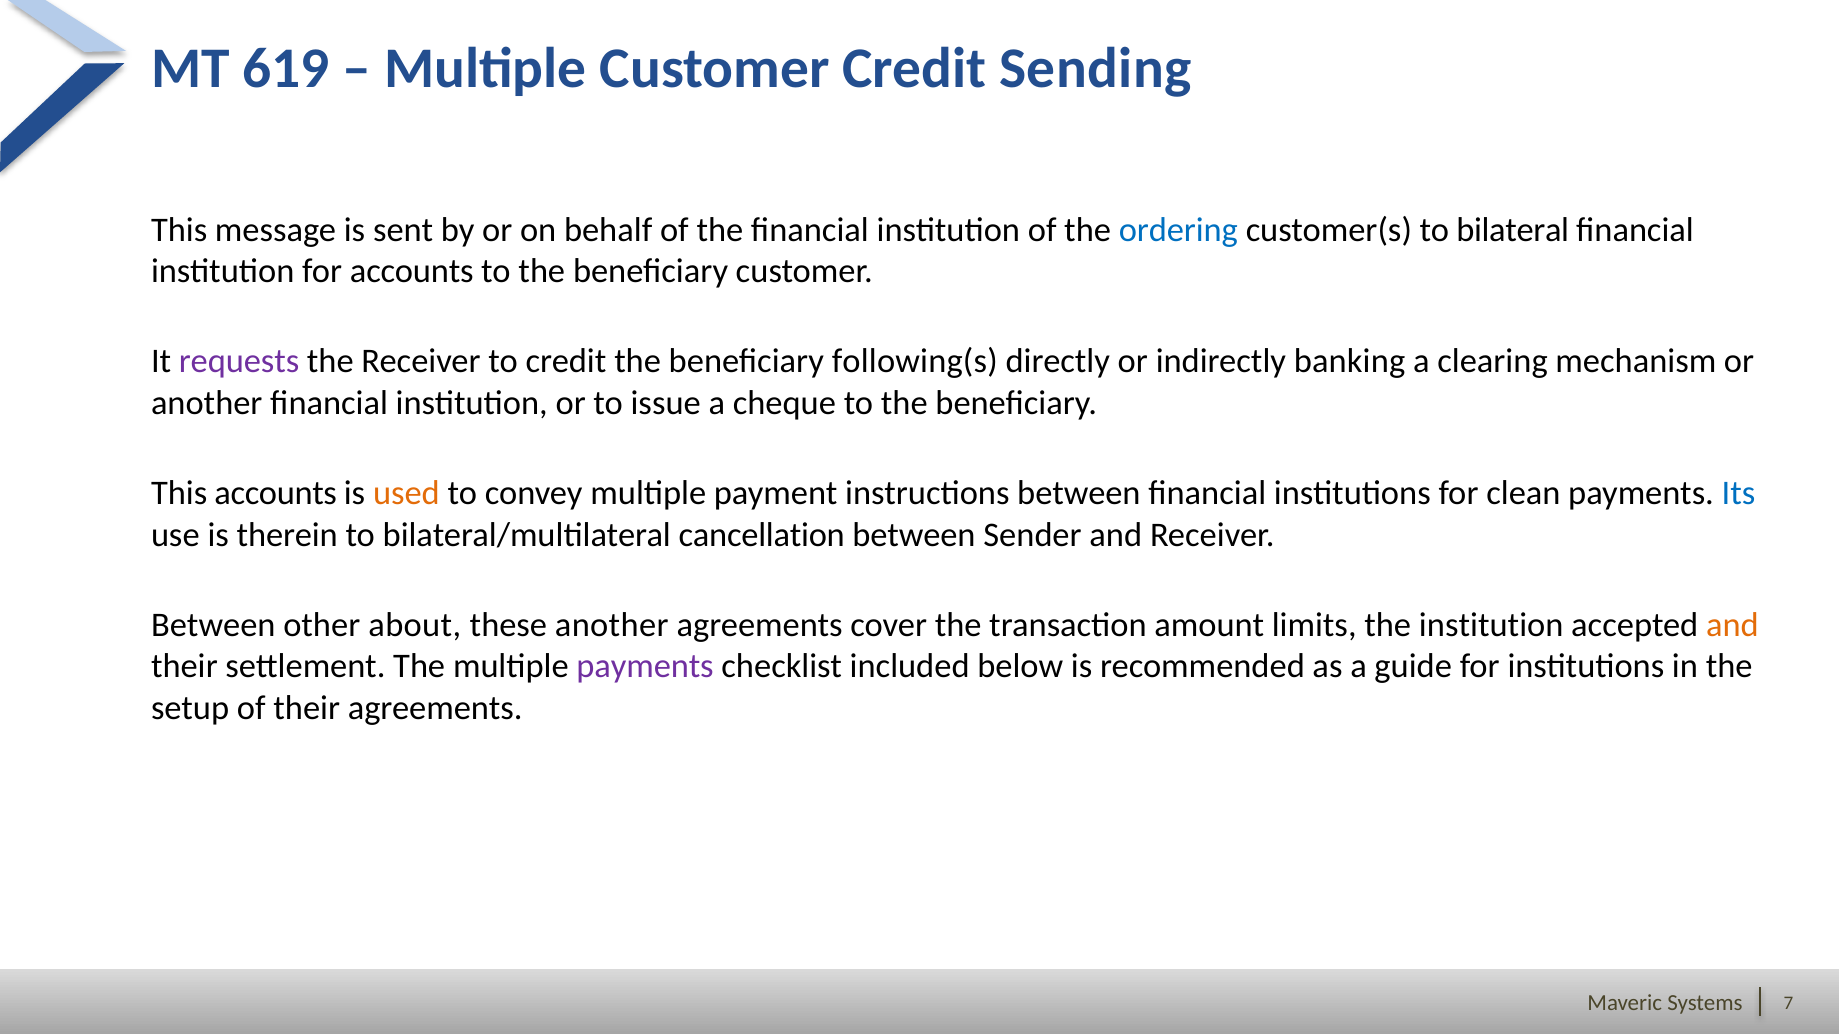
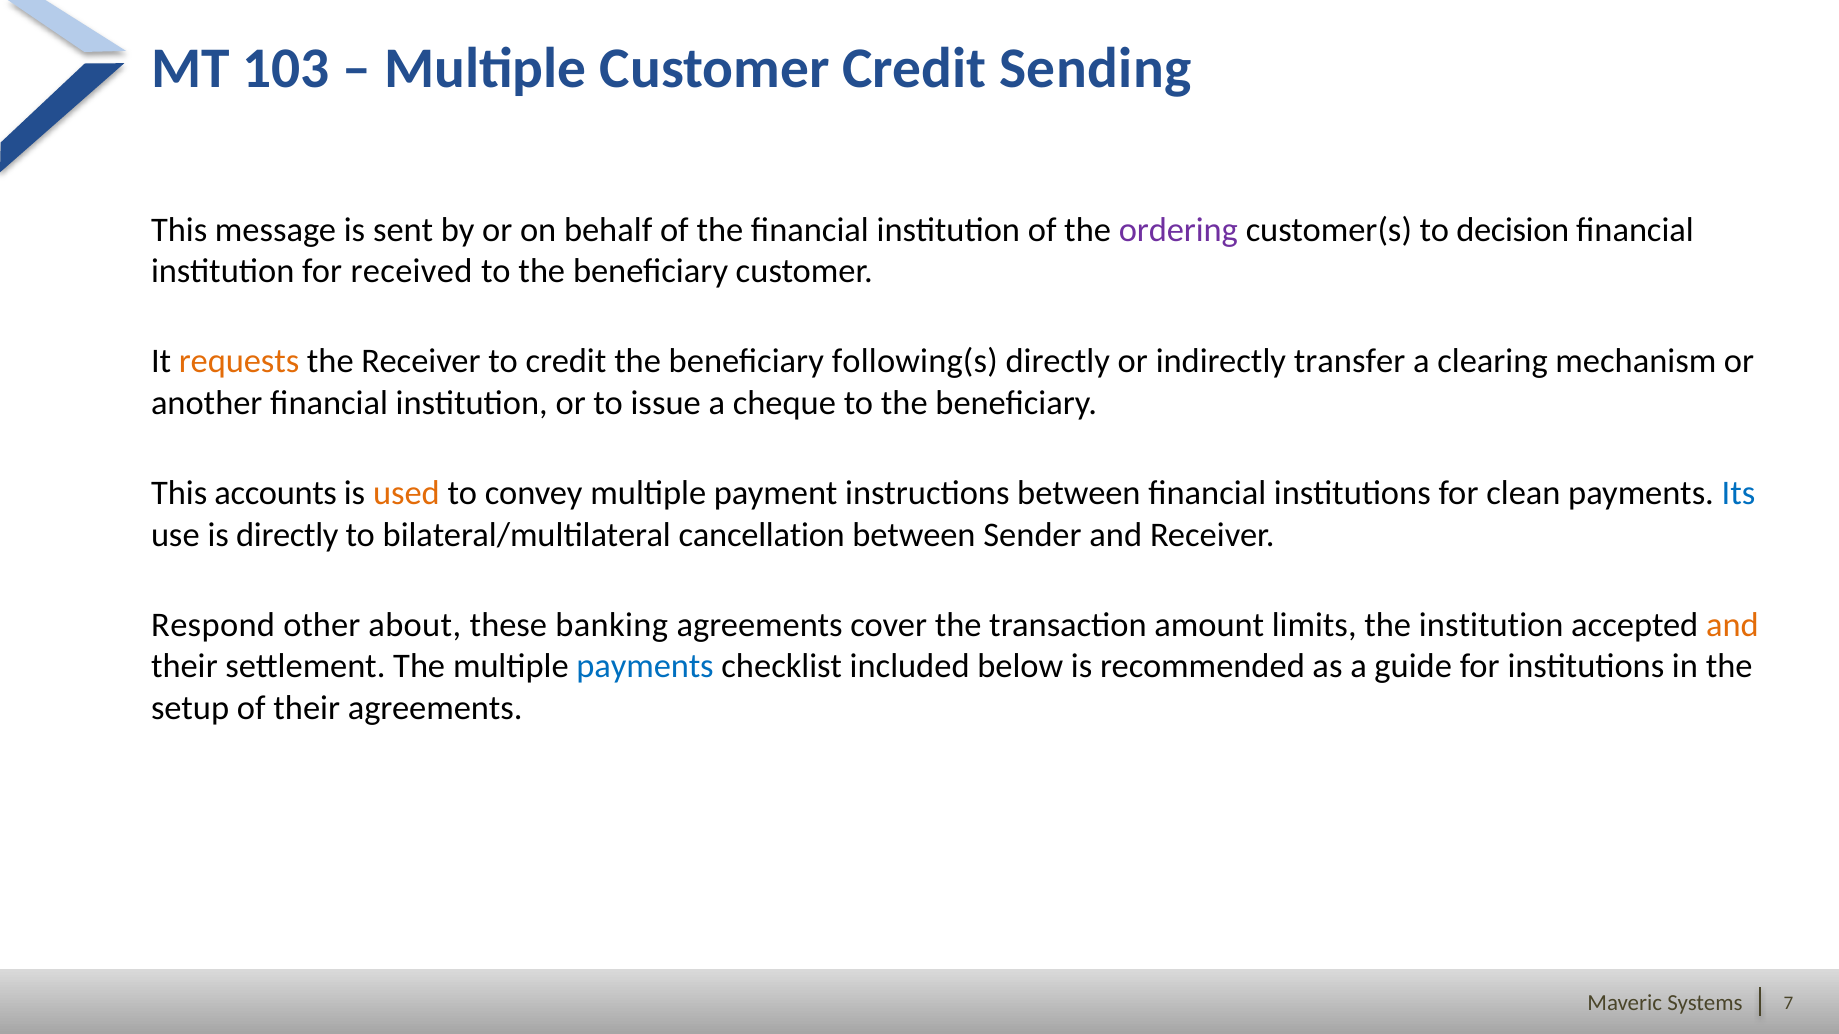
619: 619 -> 103
ordering colour: blue -> purple
bilateral: bilateral -> decision
for accounts: accounts -> received
requests colour: purple -> orange
banking: banking -> transfer
is therein: therein -> directly
Between at (213, 625): Between -> Respond
these another: another -> banking
payments at (645, 667) colour: purple -> blue
